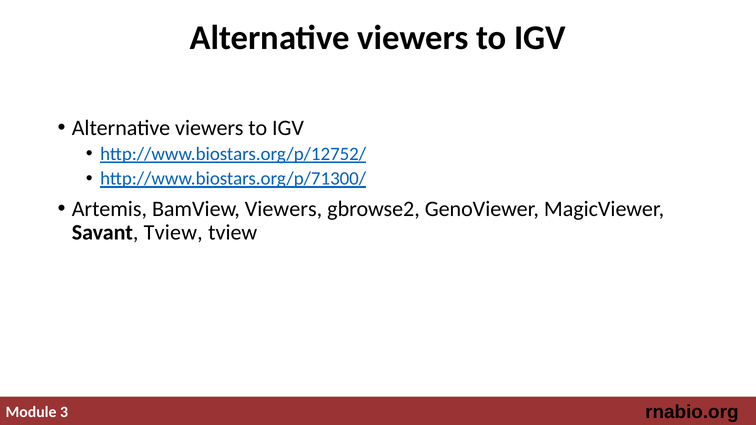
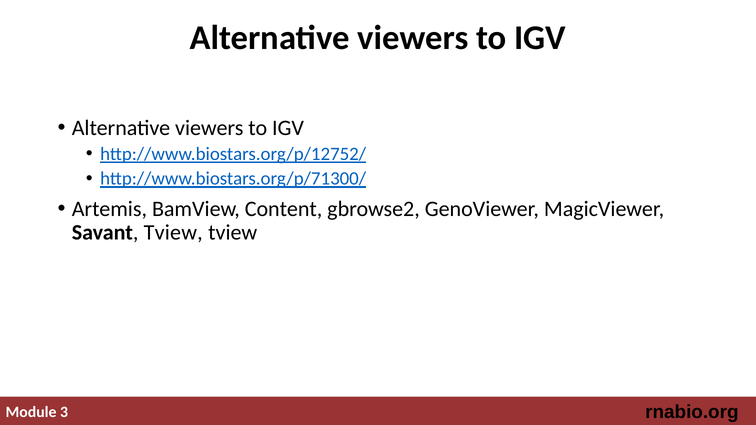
BamView Viewers: Viewers -> Content
